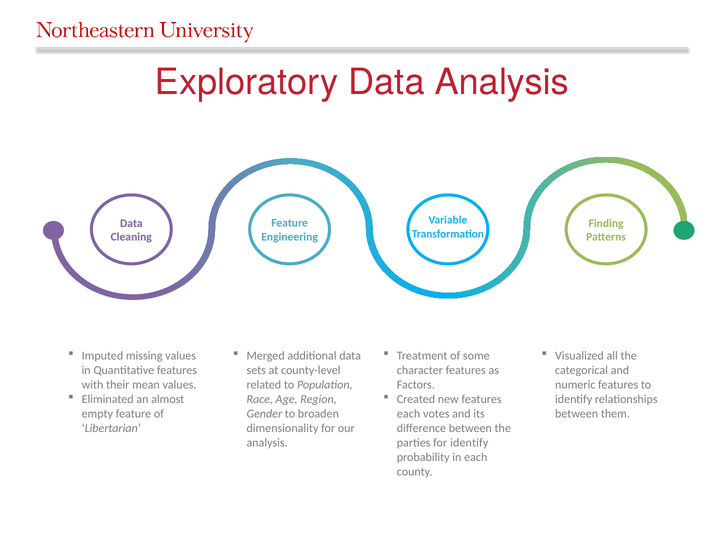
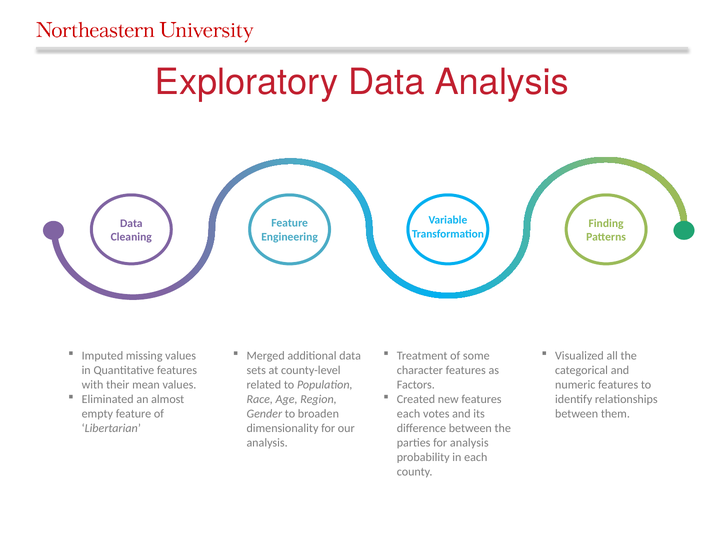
for identify: identify -> analysis
